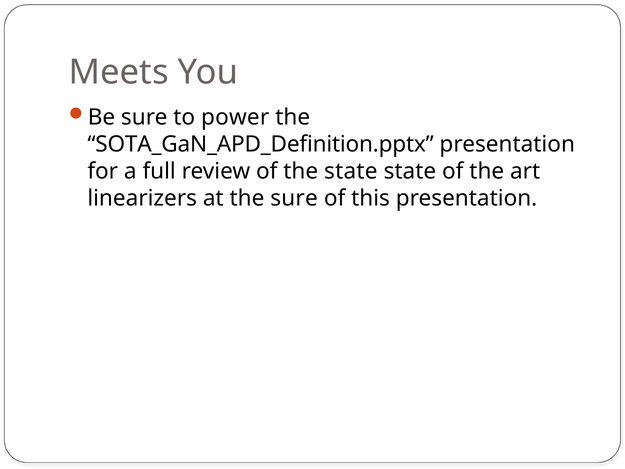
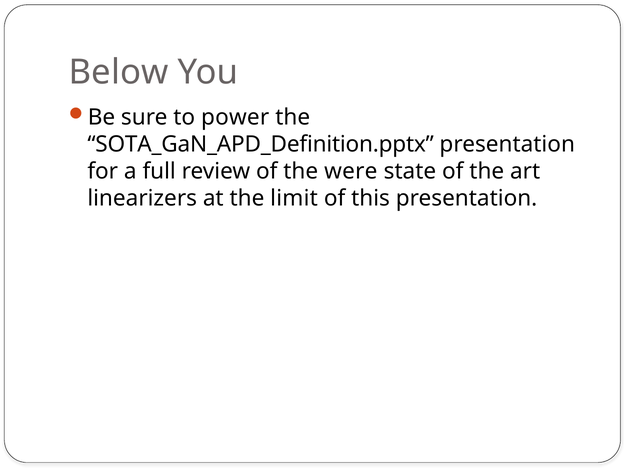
Meets: Meets -> Below
the state: state -> were
the sure: sure -> limit
